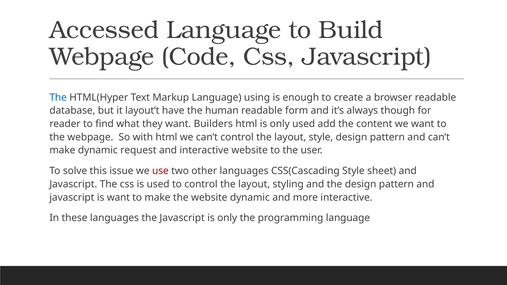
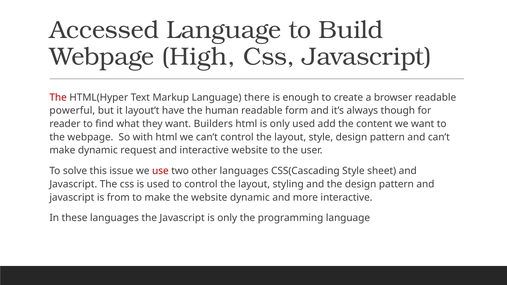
Code: Code -> High
The at (58, 97) colour: blue -> red
using: using -> there
database: database -> powerful
is want: want -> from
